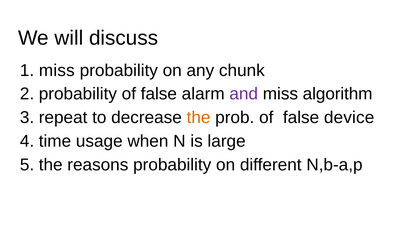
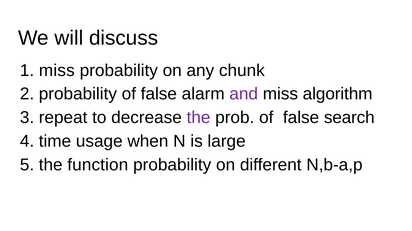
the at (199, 118) colour: orange -> purple
device: device -> search
reasons: reasons -> function
